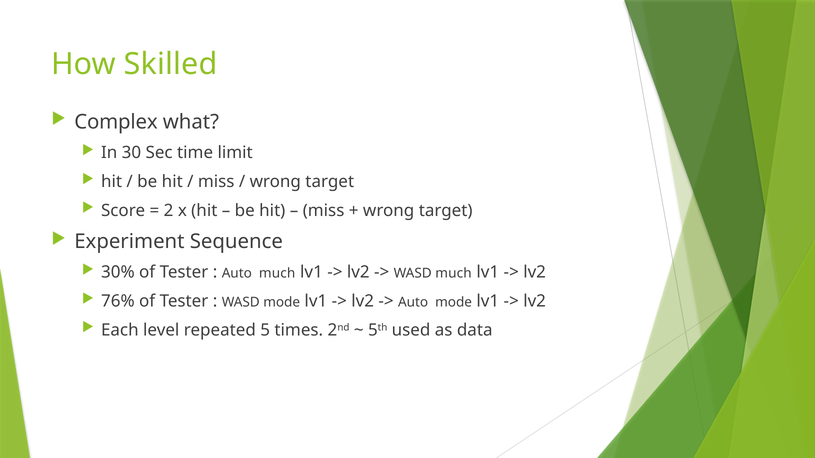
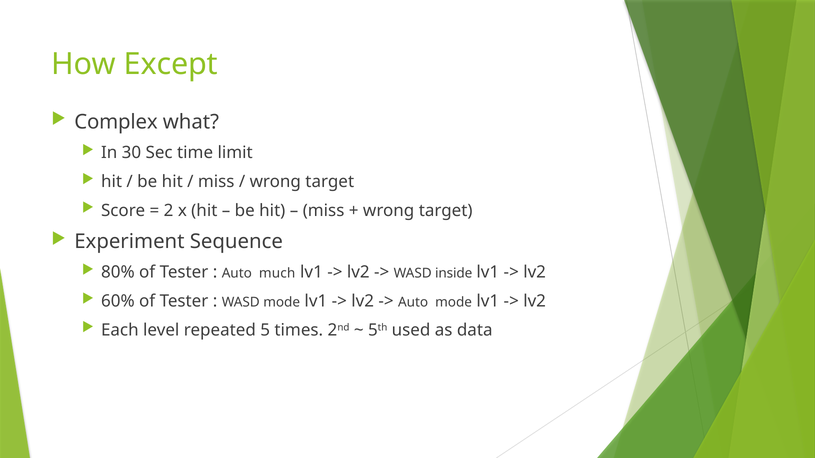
Skilled: Skilled -> Except
30%: 30% -> 80%
WASD much: much -> inside
76%: 76% -> 60%
